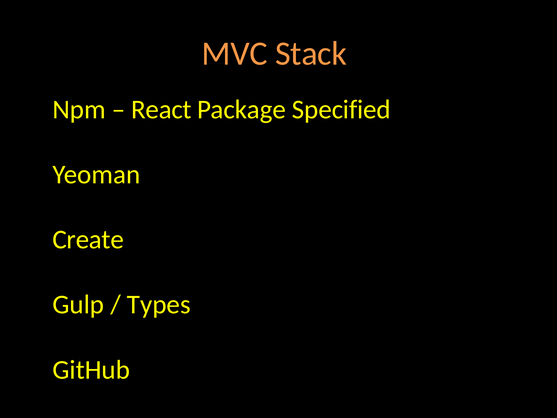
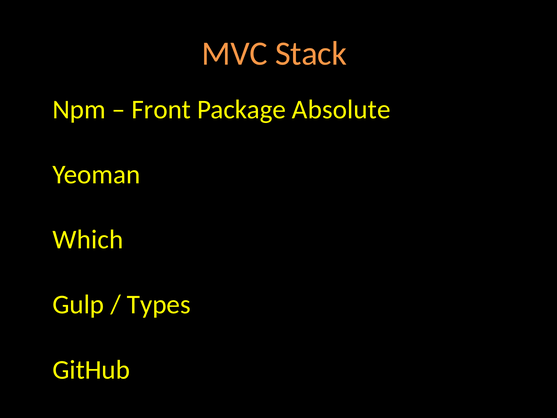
React: React -> Front
Specified: Specified -> Absolute
Create: Create -> Which
